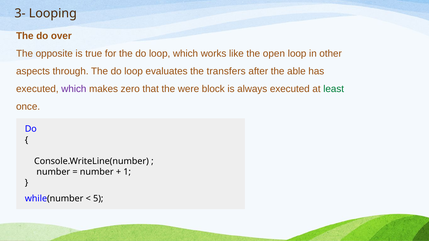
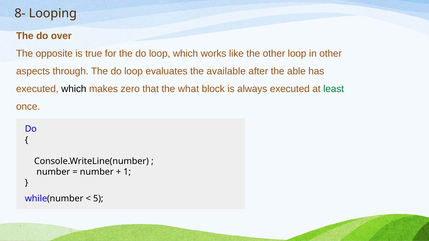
3-: 3- -> 8-
the open: open -> other
transfers: transfers -> available
which at (74, 89) colour: purple -> black
were: were -> what
